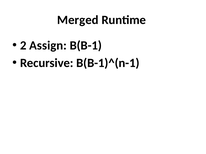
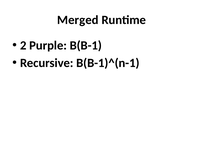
Assign: Assign -> Purple
